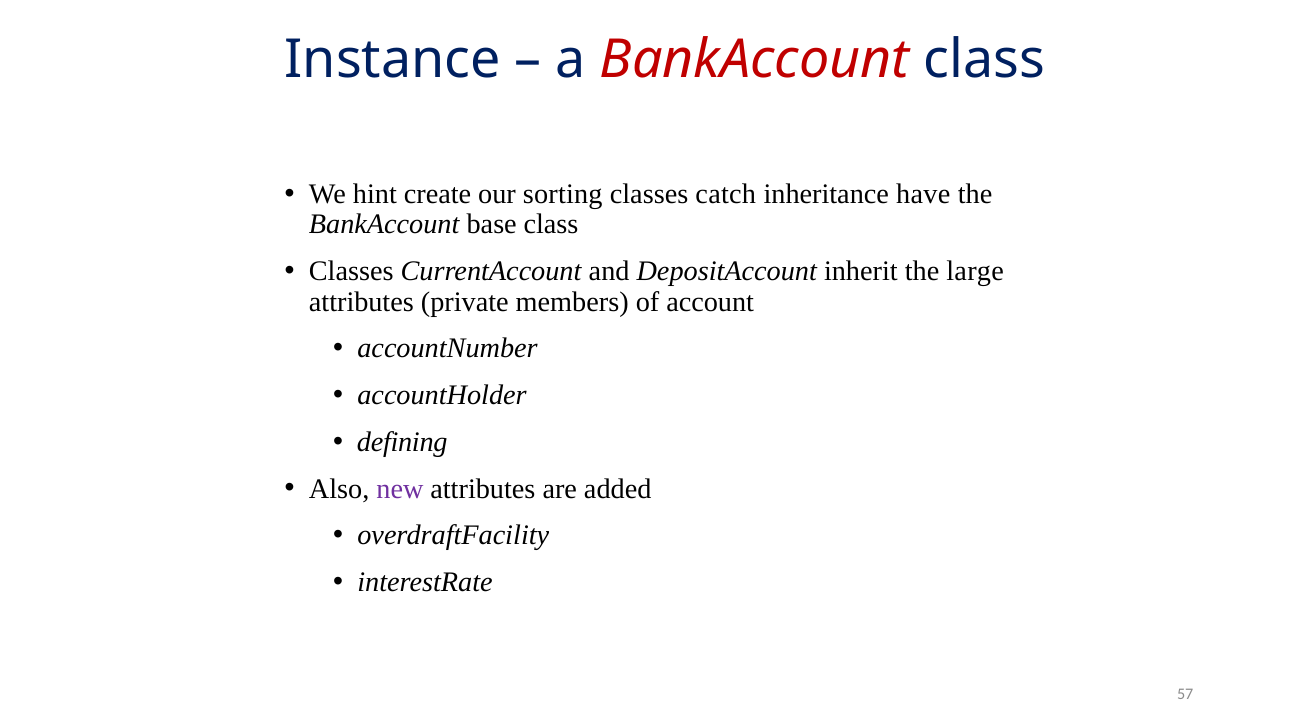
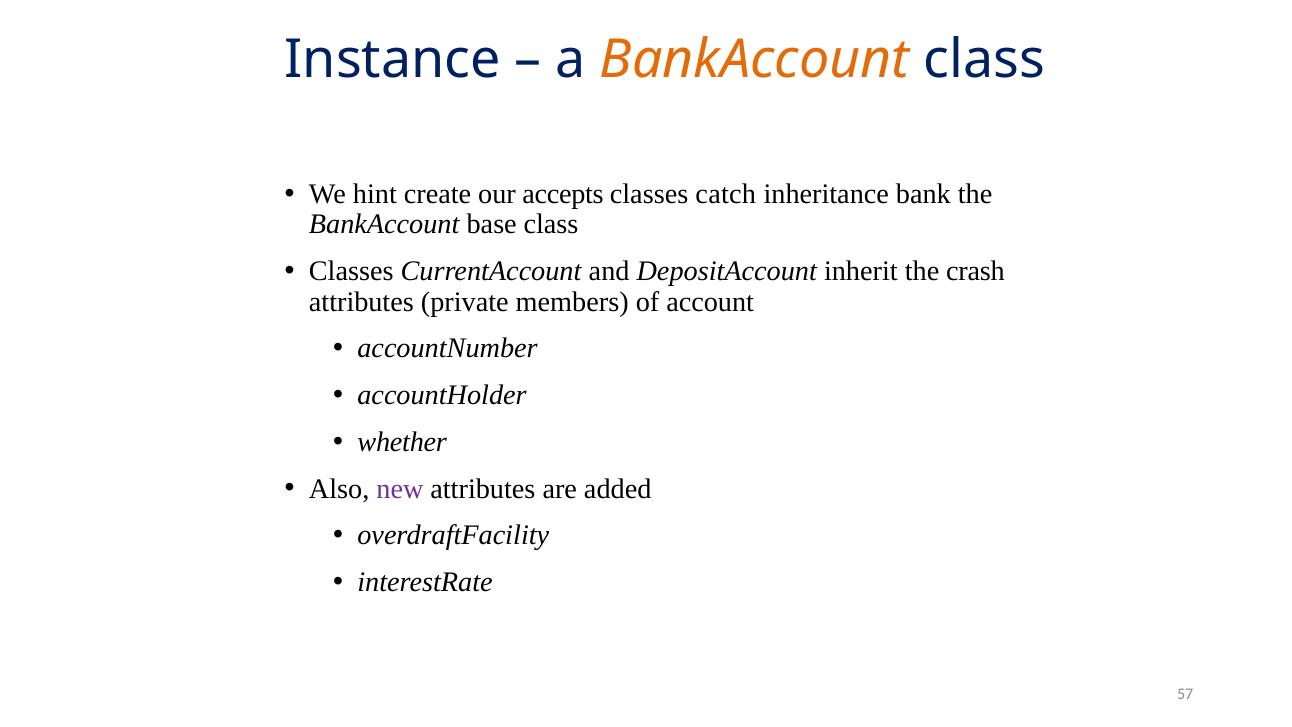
BankAccount at (755, 60) colour: red -> orange
sorting: sorting -> accepts
have: have -> bank
large: large -> crash
defining: defining -> whether
